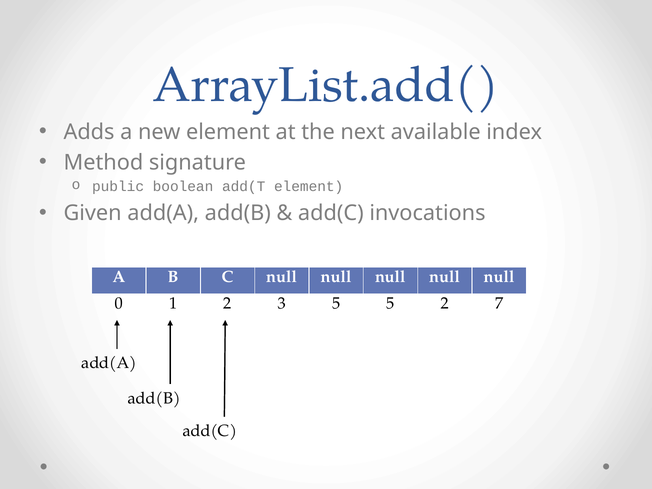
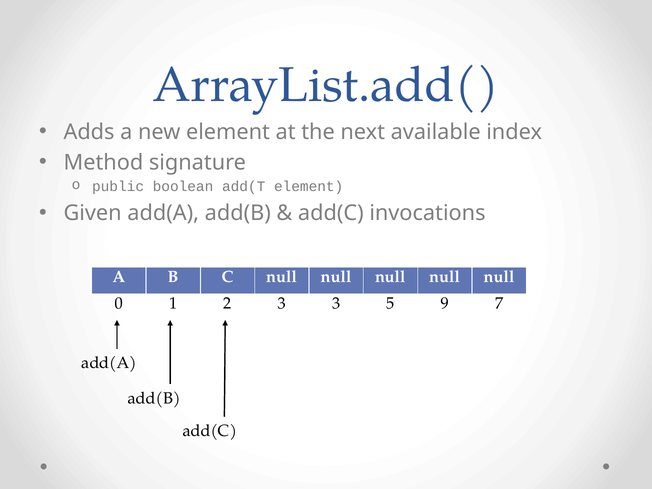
3 5: 5 -> 3
5 2: 2 -> 9
